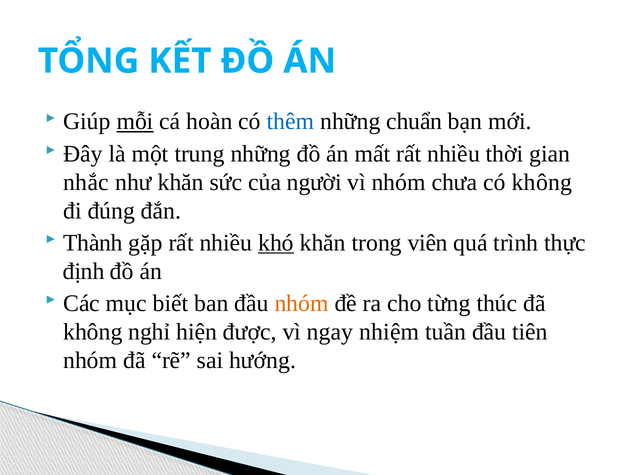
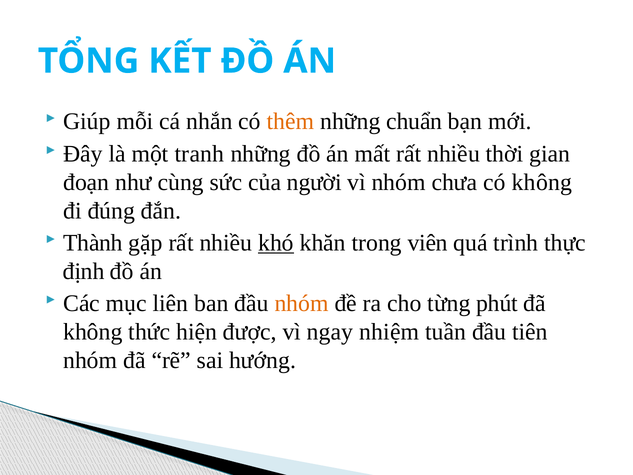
mỗi underline: present -> none
hoàn: hoàn -> nhắn
thêm colour: blue -> orange
trung: trung -> tranh
nhắc: nhắc -> đoạn
như khăn: khăn -> cùng
biết: biết -> liên
thúc: thúc -> phút
nghỉ: nghỉ -> thức
